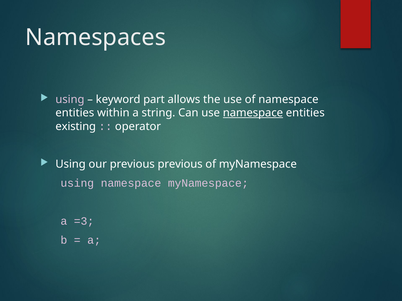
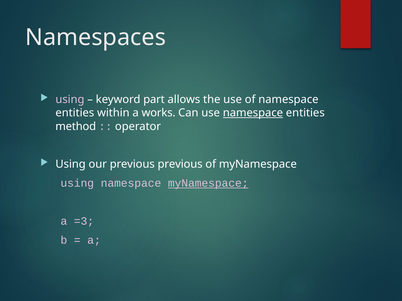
string: string -> works
existing: existing -> method
myNamespace at (208, 184) underline: none -> present
